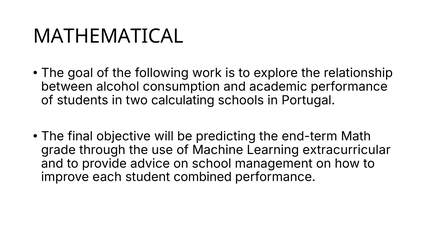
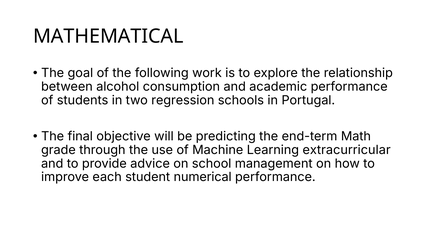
calculating: calculating -> regression
combined: combined -> numerical
